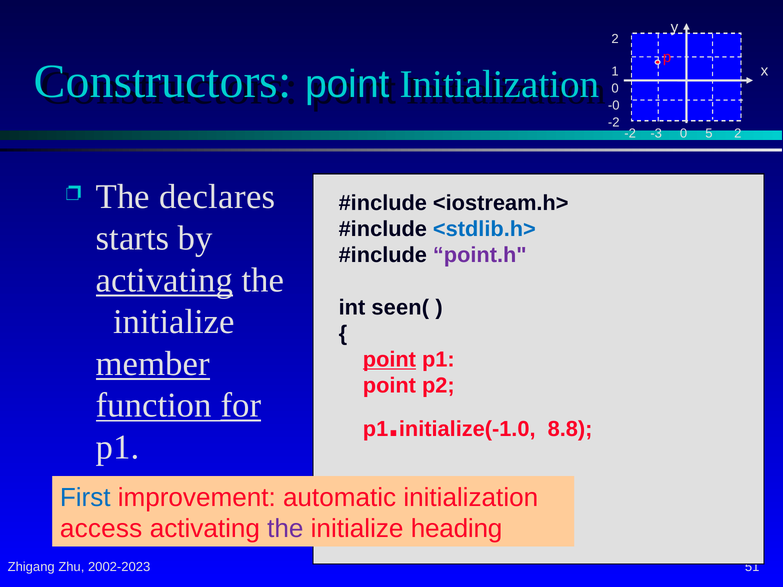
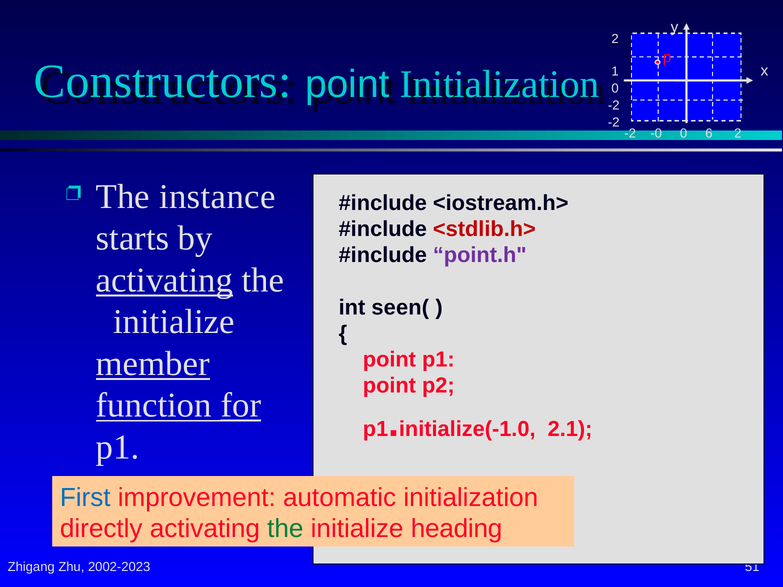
-0 at (614, 106): -0 -> -2
-3: -3 -> -0
5: 5 -> 6
declares: declares -> instance
<stdlib.h> colour: blue -> red
point at (389, 360) underline: present -> none
8.8: 8.8 -> 2.1
access: access -> directly
the at (285, 529) colour: purple -> green
